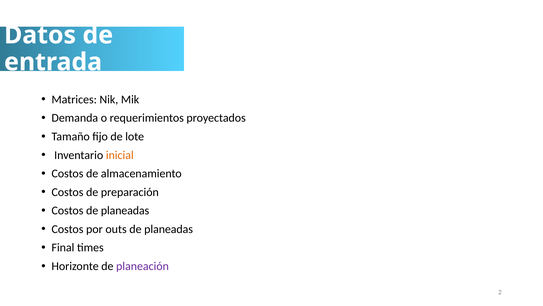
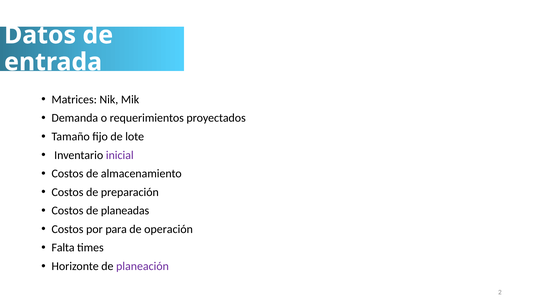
inicial colour: orange -> purple
outs: outs -> para
planeadas at (169, 229): planeadas -> operación
Final: Final -> Falta
